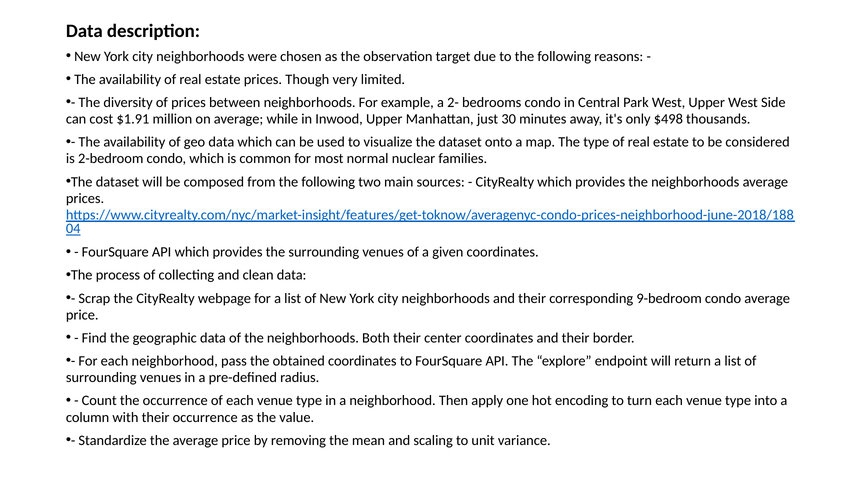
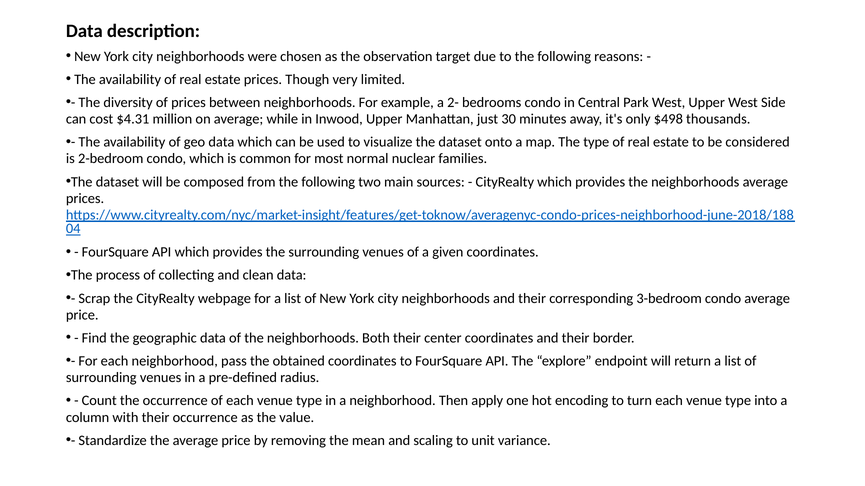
$1.91: $1.91 -> $4.31
9-bedroom: 9-bedroom -> 3-bedroom
